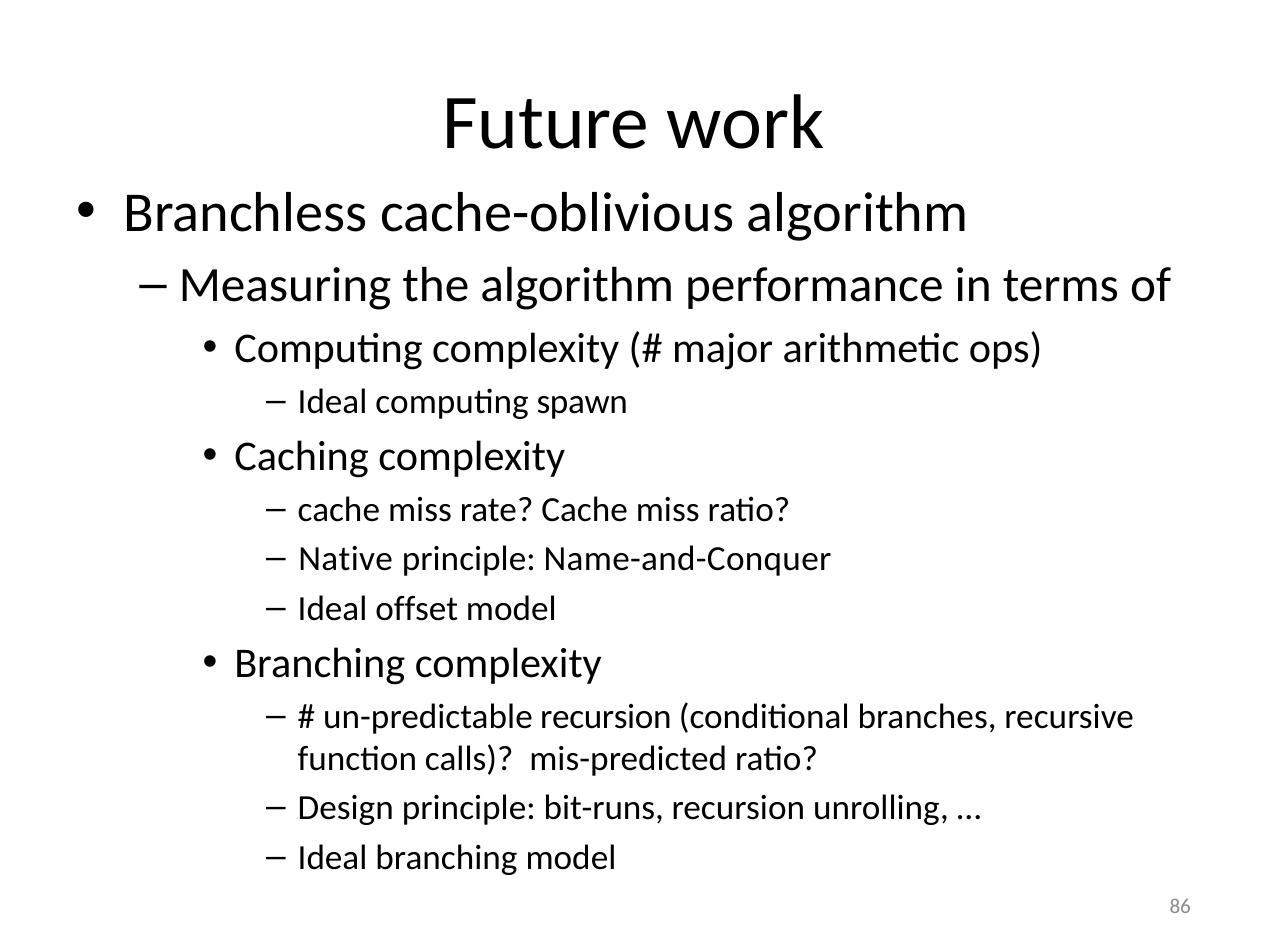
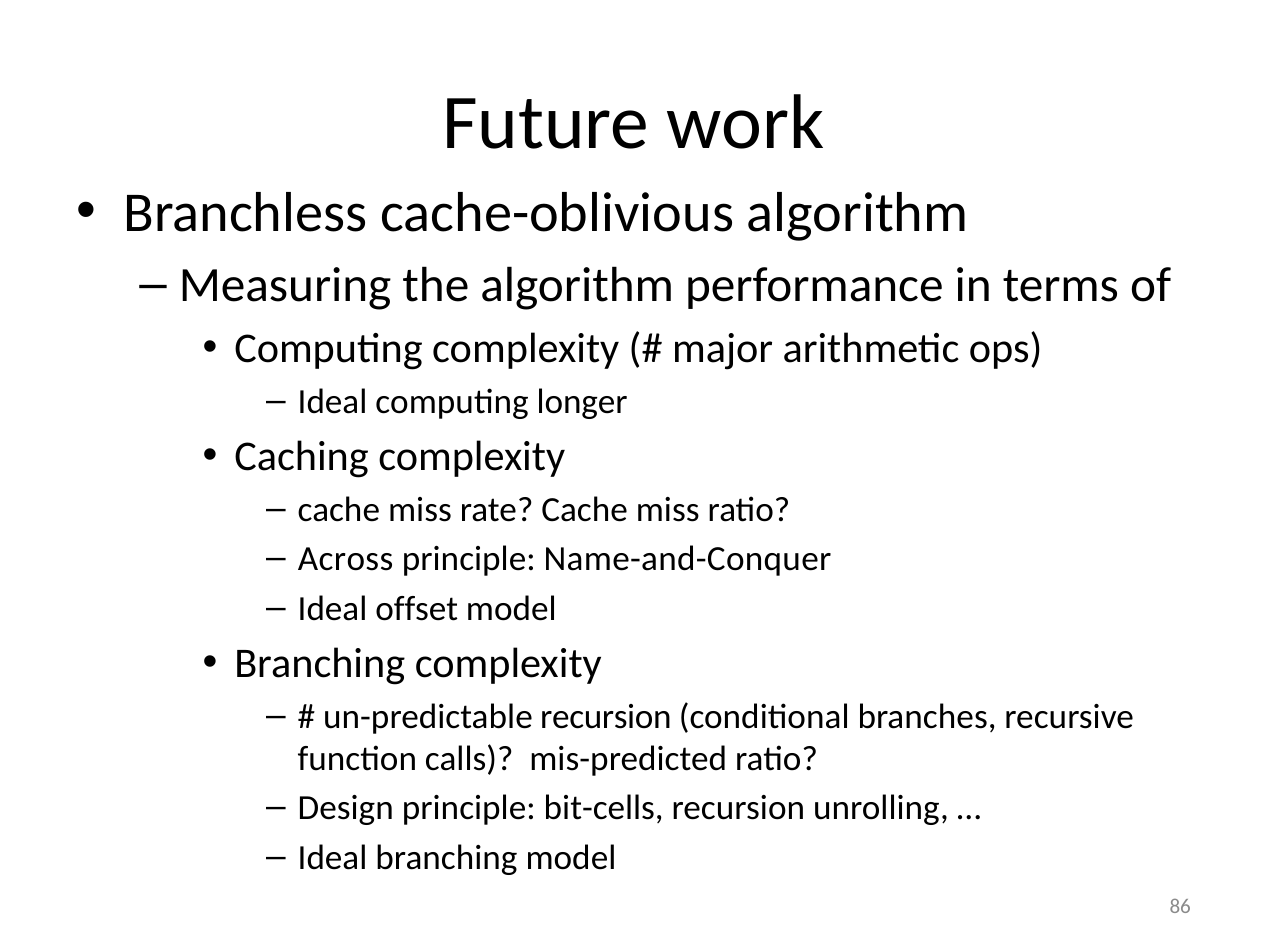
spawn: spawn -> longer
Native: Native -> Across
bit-runs: bit-runs -> bit-cells
